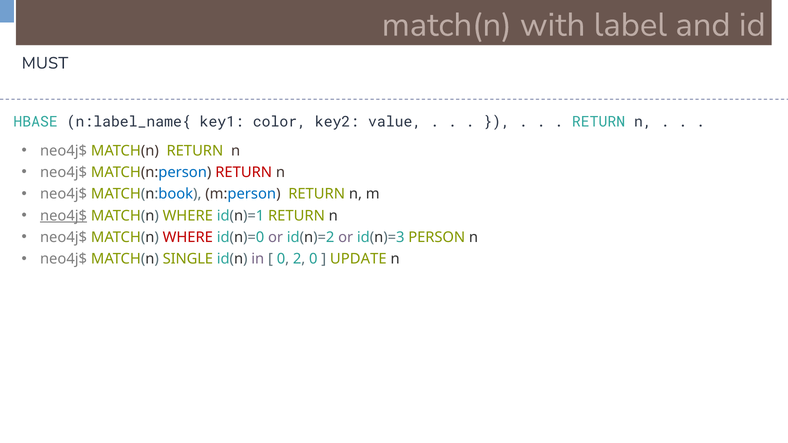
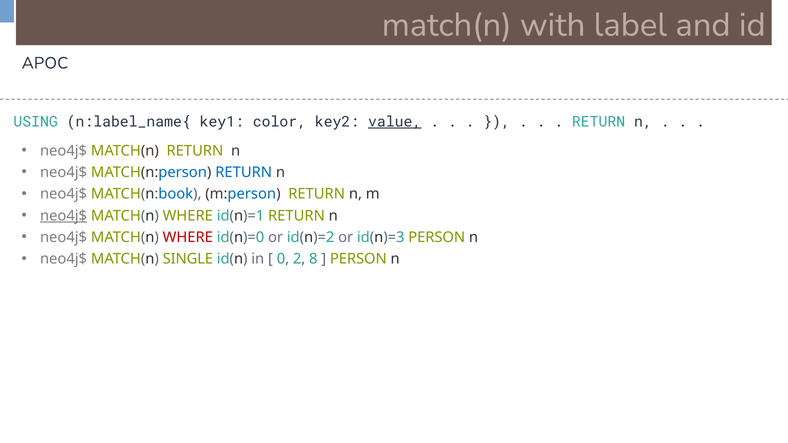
MUST: MUST -> APOC
HBASE: HBASE -> USING
value underline: none -> present
RETURN at (244, 172) colour: red -> blue
2 0: 0 -> 8
UPDATE at (358, 259): UPDATE -> PERSON
